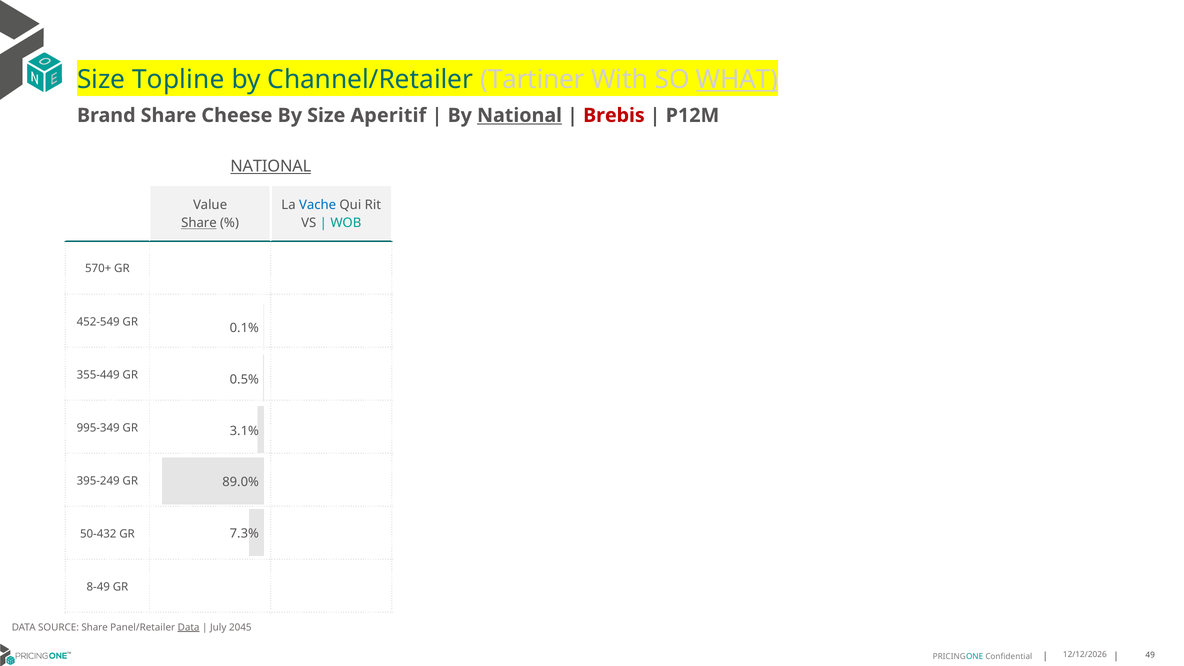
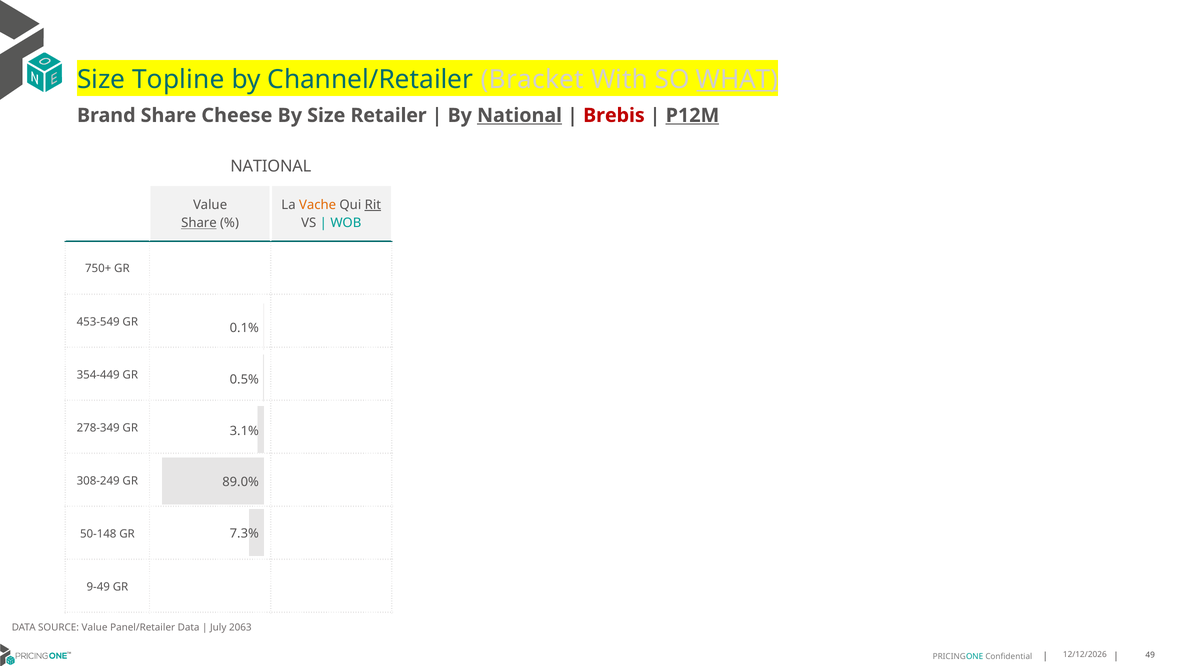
Tartiner: Tartiner -> Bracket
Aperitif: Aperitif -> Retailer
P12M underline: none -> present
NATIONAL at (271, 166) underline: present -> none
Vache colour: blue -> orange
Rit underline: none -> present
570+: 570+ -> 750+
452-549: 452-549 -> 453-549
355-449: 355-449 -> 354-449
995-349: 995-349 -> 278-349
395-249: 395-249 -> 308-249
50-432: 50-432 -> 50-148
8-49: 8-49 -> 9-49
SOURCE Share: Share -> Value
Data at (189, 627) underline: present -> none
2045: 2045 -> 2063
